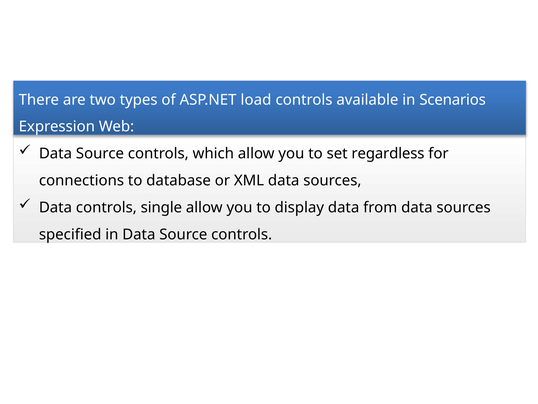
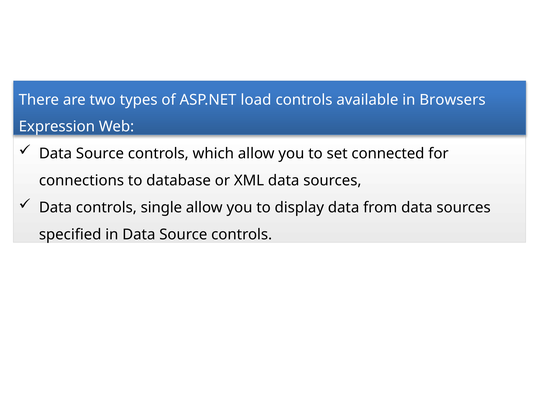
Scenarios: Scenarios -> Browsers
regardless: regardless -> connected
